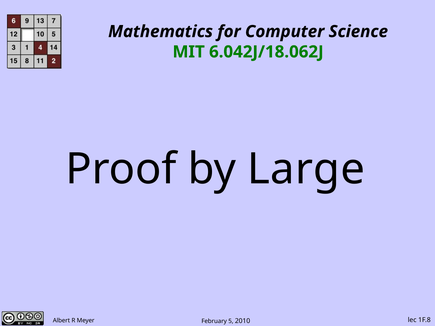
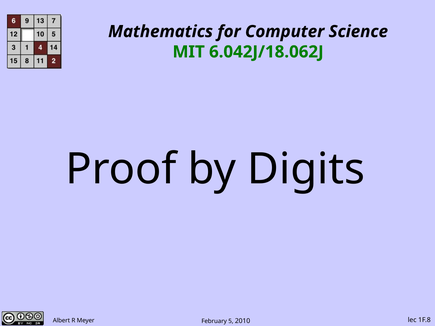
Large: Large -> Digits
